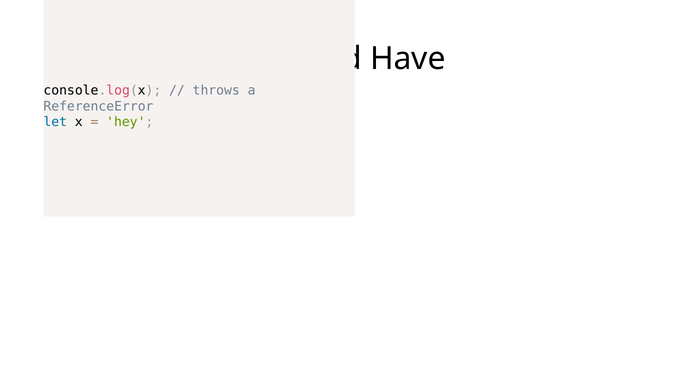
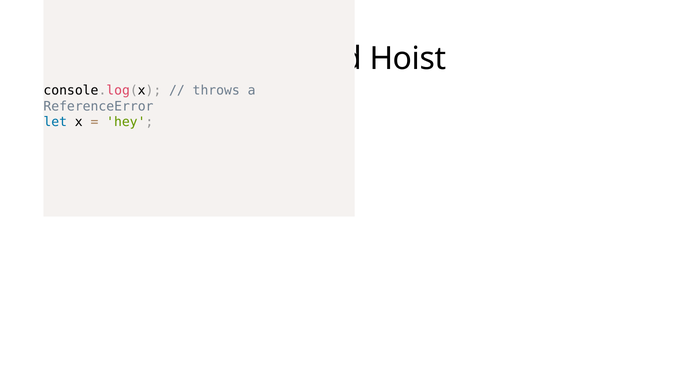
Have: Have -> Hoist
